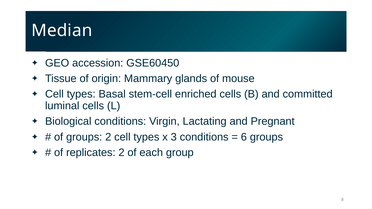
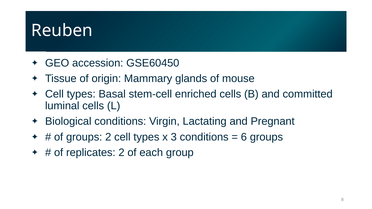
Median: Median -> Reuben
